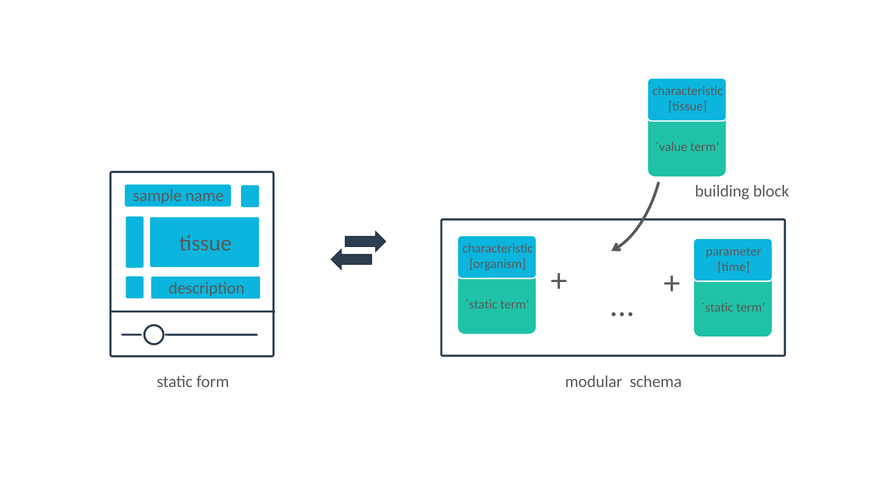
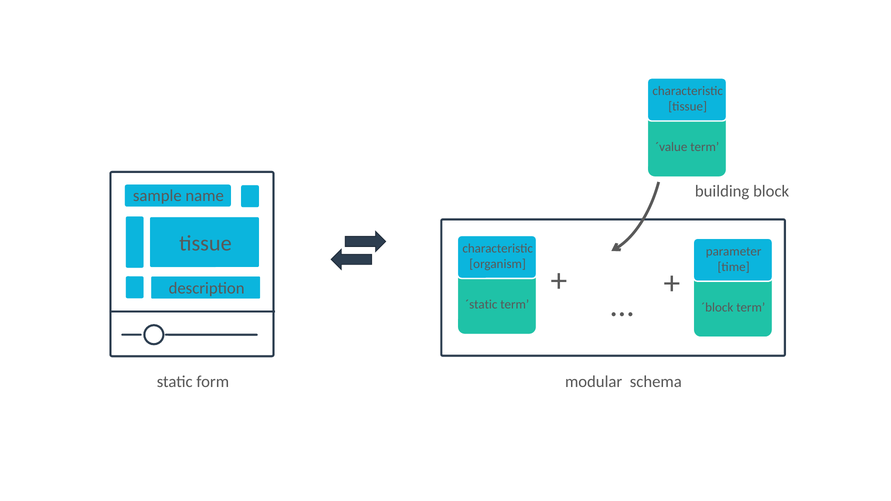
´static at (717, 307): ´static -> ´block
